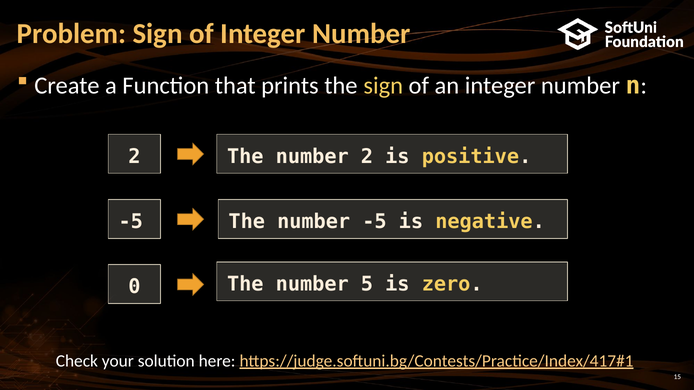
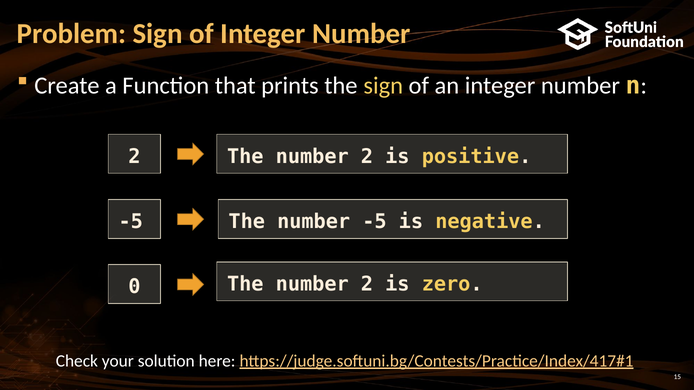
5 at (367, 284): 5 -> 2
